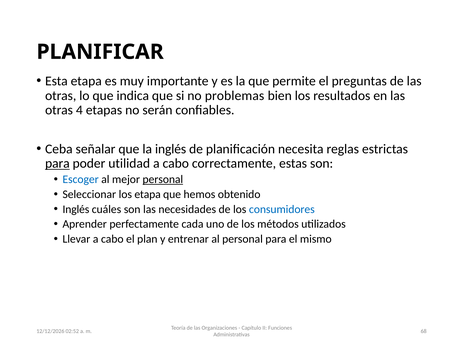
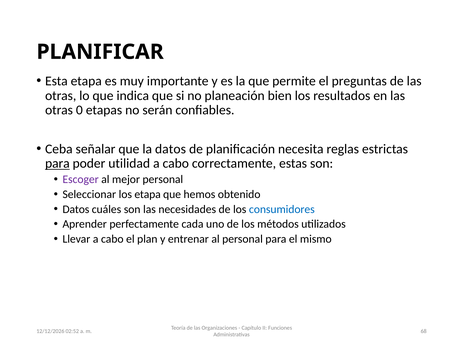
problemas: problemas -> planeación
4: 4 -> 0
la inglés: inglés -> datos
Escoger colour: blue -> purple
personal at (163, 180) underline: present -> none
Inglés at (76, 209): Inglés -> Datos
